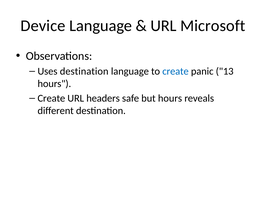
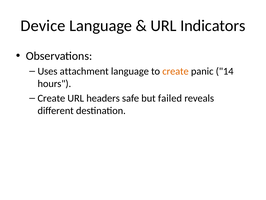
Microsoft: Microsoft -> Indicators
Uses destination: destination -> attachment
create at (175, 71) colour: blue -> orange
13: 13 -> 14
but hours: hours -> failed
